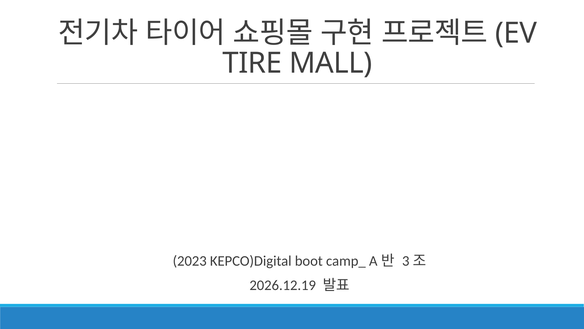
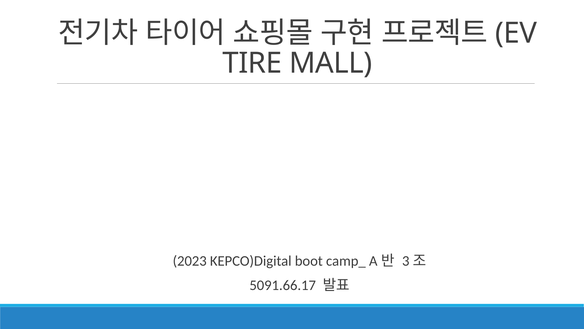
2026.12.19: 2026.12.19 -> 5091.66.17
